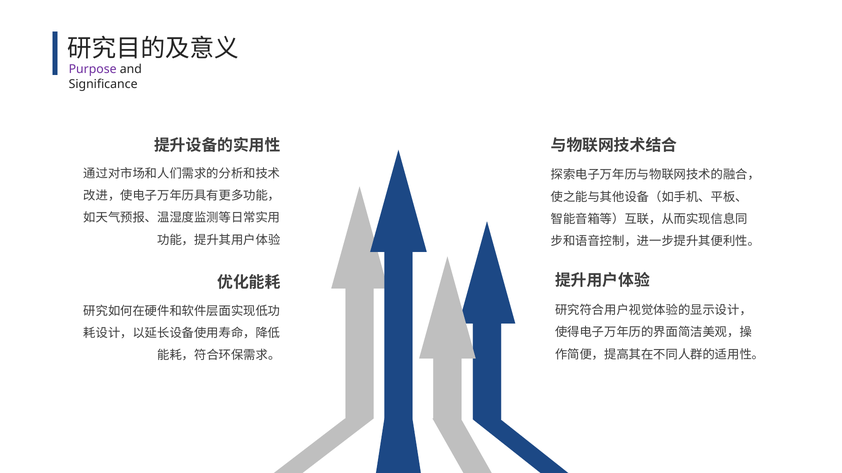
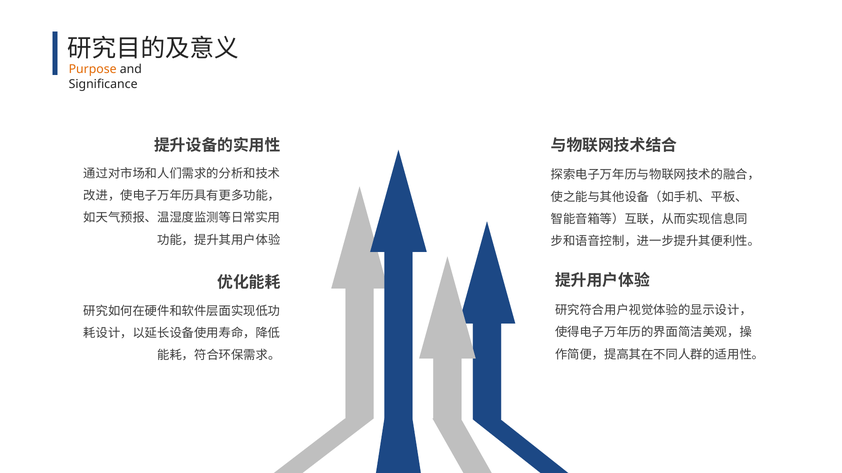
Purpose colour: purple -> orange
